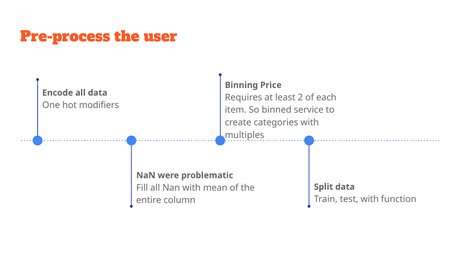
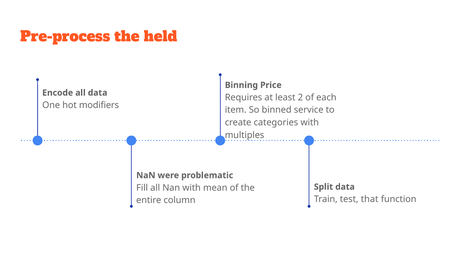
user: user -> held
test with: with -> that
